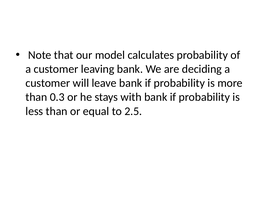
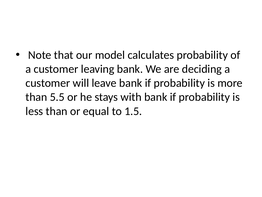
0.3: 0.3 -> 5.5
2.5: 2.5 -> 1.5
